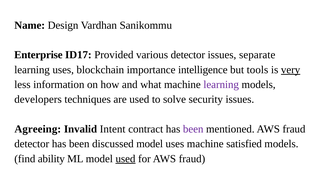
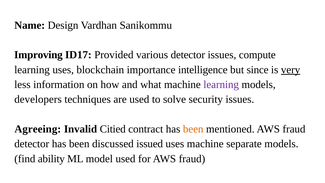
Enterprise: Enterprise -> Improving
separate: separate -> compute
tools: tools -> since
Intent: Intent -> Citied
been at (193, 129) colour: purple -> orange
discussed model: model -> issued
satisfied: satisfied -> separate
used at (125, 159) underline: present -> none
